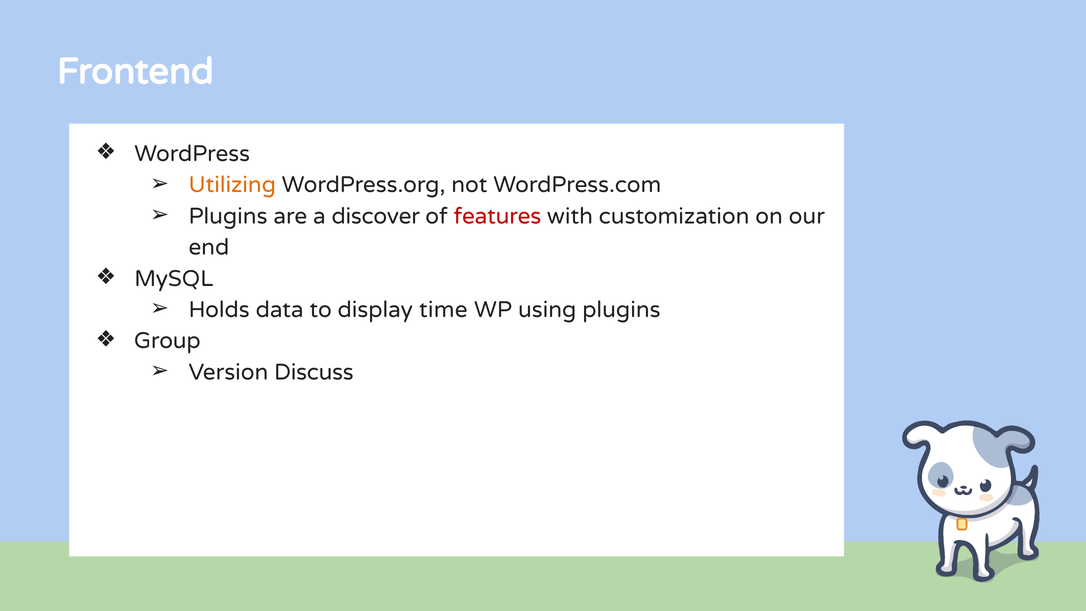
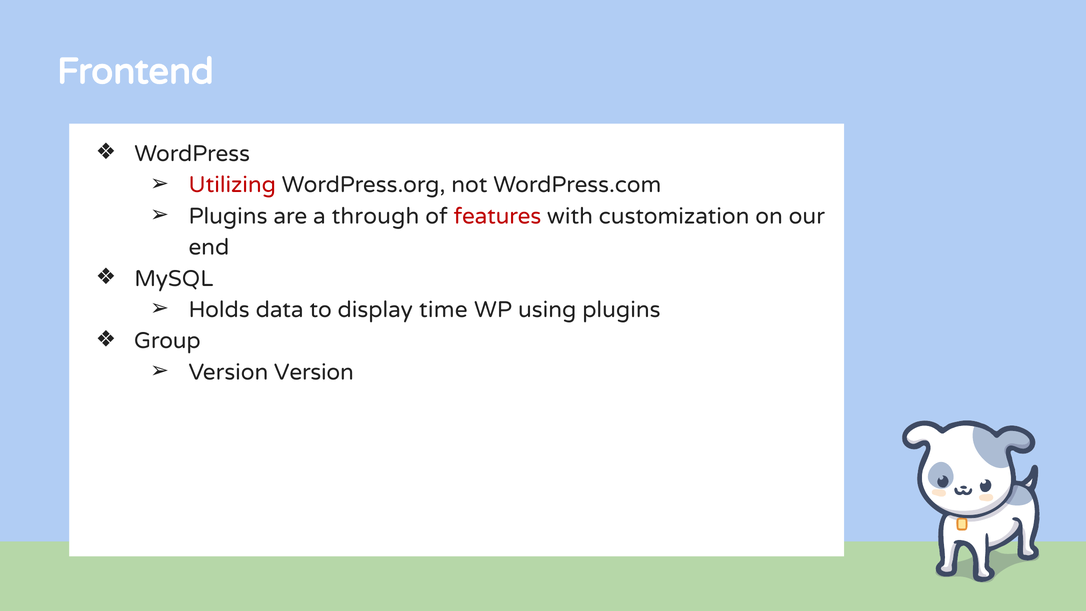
Utilizing colour: orange -> red
discover: discover -> through
Version Discuss: Discuss -> Version
